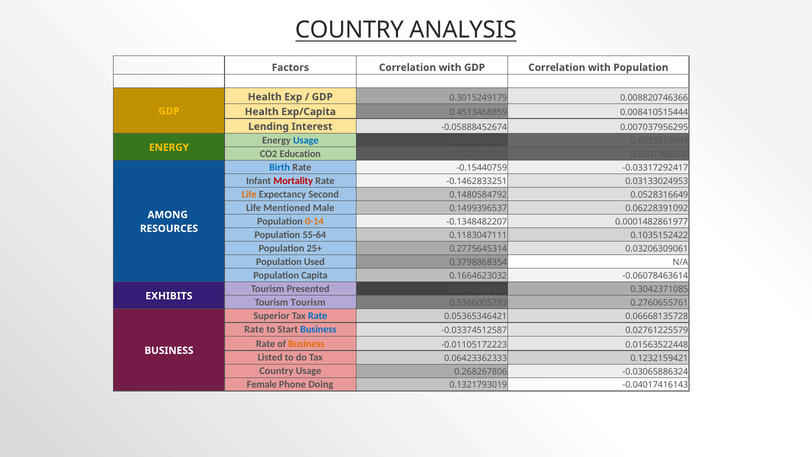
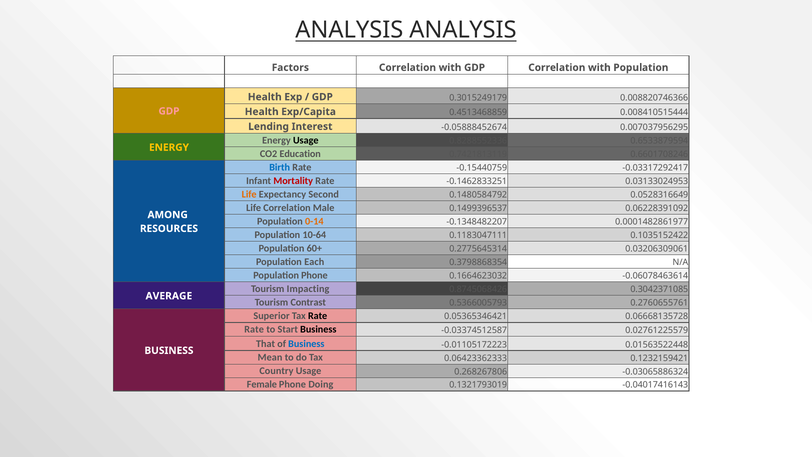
COUNTRY at (349, 30): COUNTRY -> ANALYSIS
GDP at (169, 111) colour: yellow -> pink
Usage at (306, 140) colour: blue -> black
Life Mentioned: Mentioned -> Correlation
55-64: 55-64 -> 10-64
25+: 25+ -> 60+
Used: Used -> Each
Population Capita: Capita -> Phone
Presented: Presented -> Impacting
EXHIBITS: EXHIBITS -> AVERAGE
Tourism Tourism: Tourism -> Contrast
Rate at (318, 316) colour: blue -> black
Business at (318, 330) colour: blue -> black
Rate at (266, 344): Rate -> That
Business at (306, 344) colour: orange -> blue
Listed: Listed -> Mean
